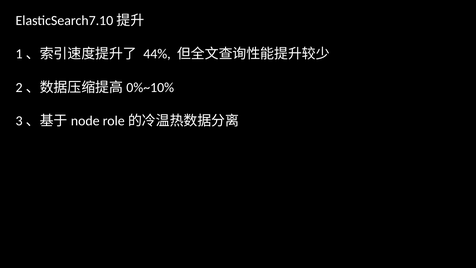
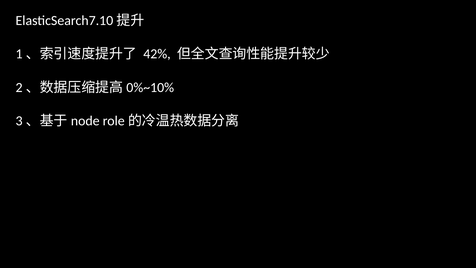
44%: 44% -> 42%
